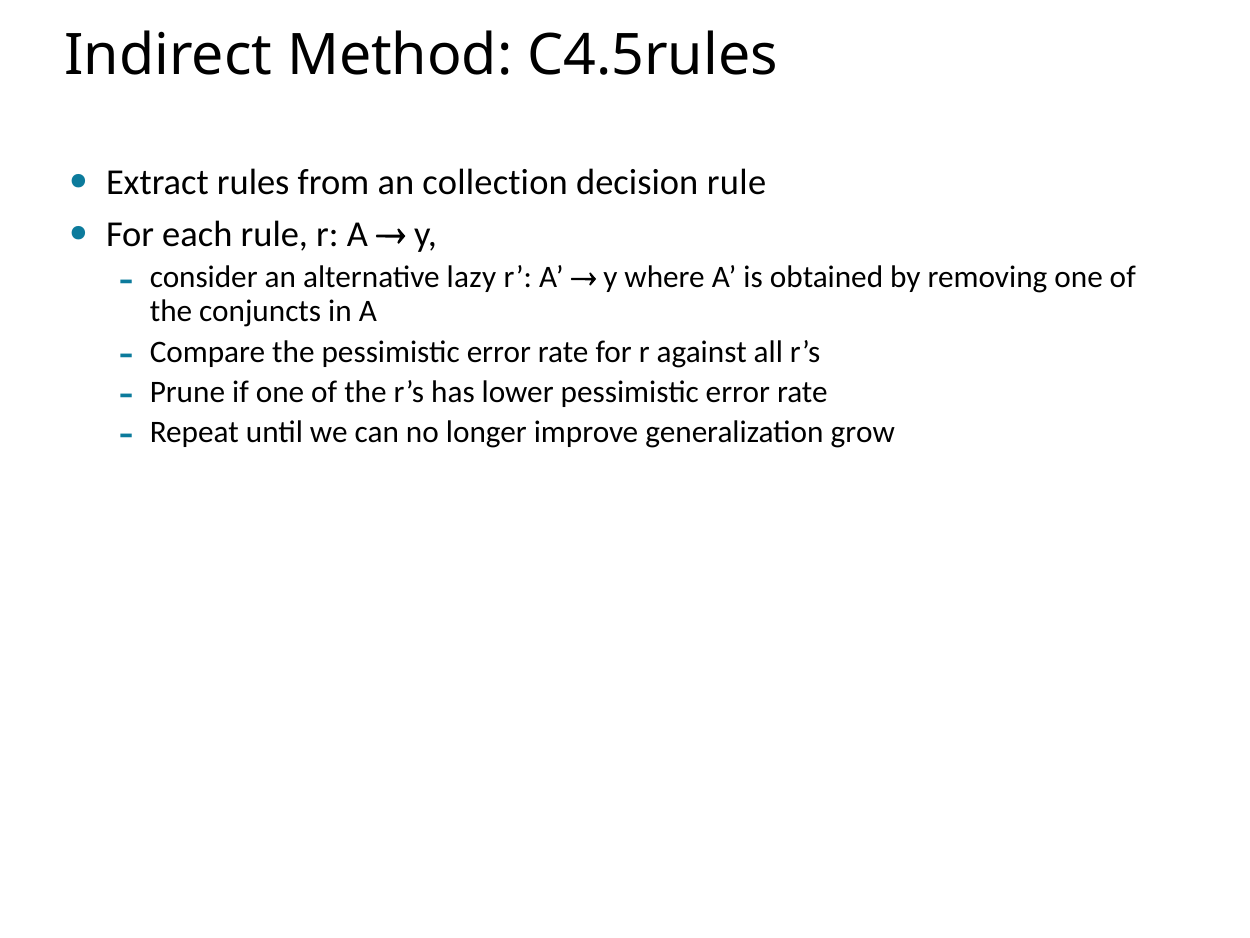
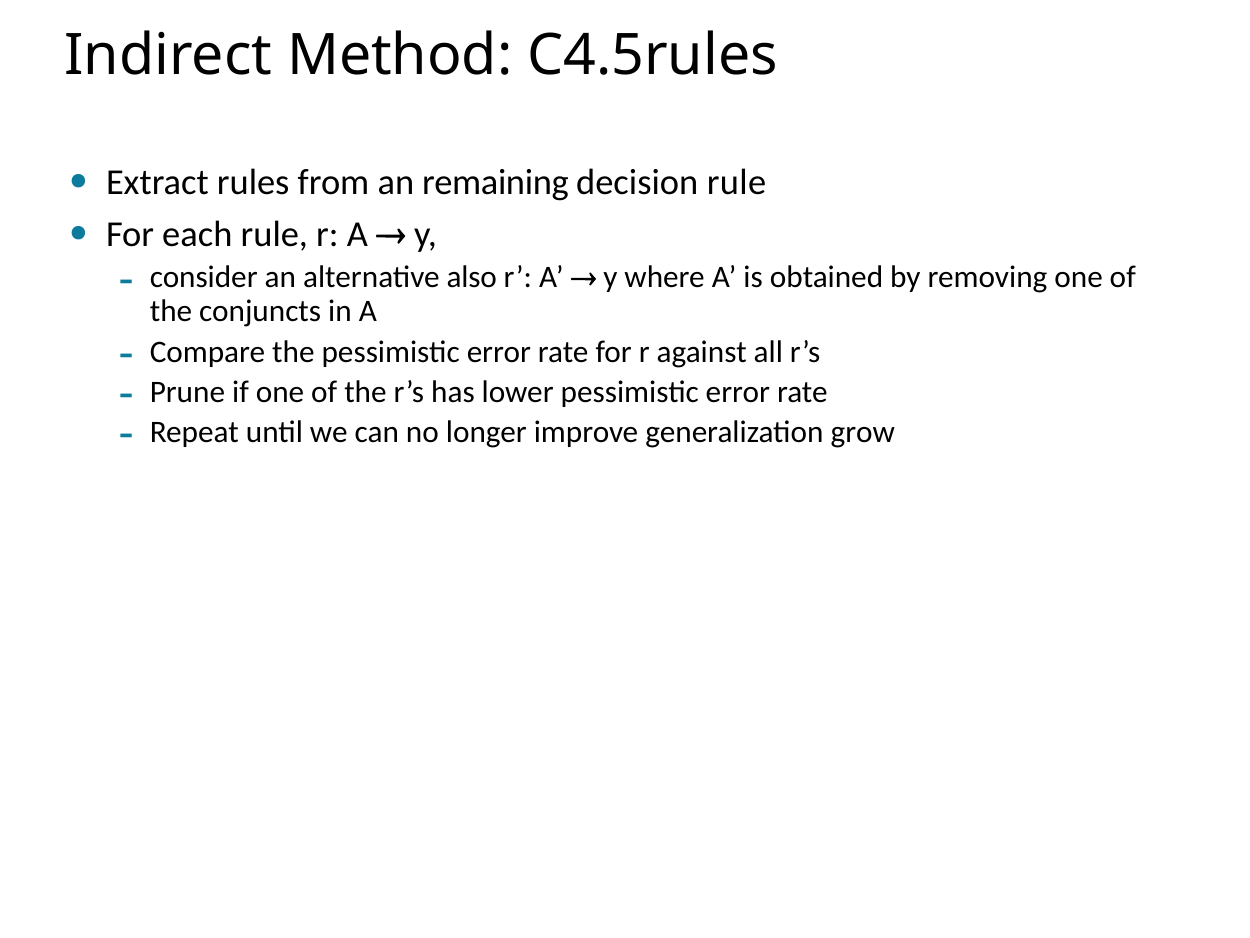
collection: collection -> remaining
lazy: lazy -> also
